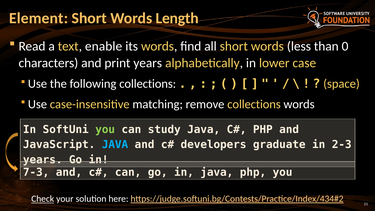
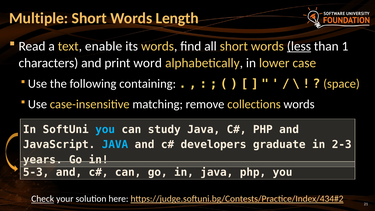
Element: Element -> Multiple
less underline: none -> present
0: 0 -> 1
print years: years -> word
following collections: collections -> containing
you at (105, 130) colour: light green -> light blue
7-3: 7-3 -> 5-3
